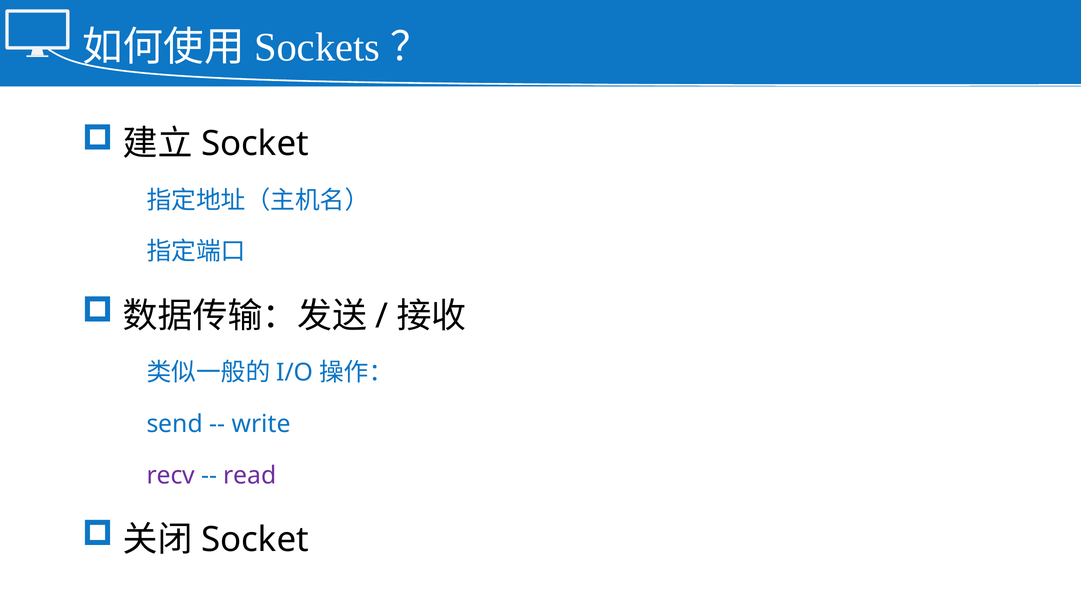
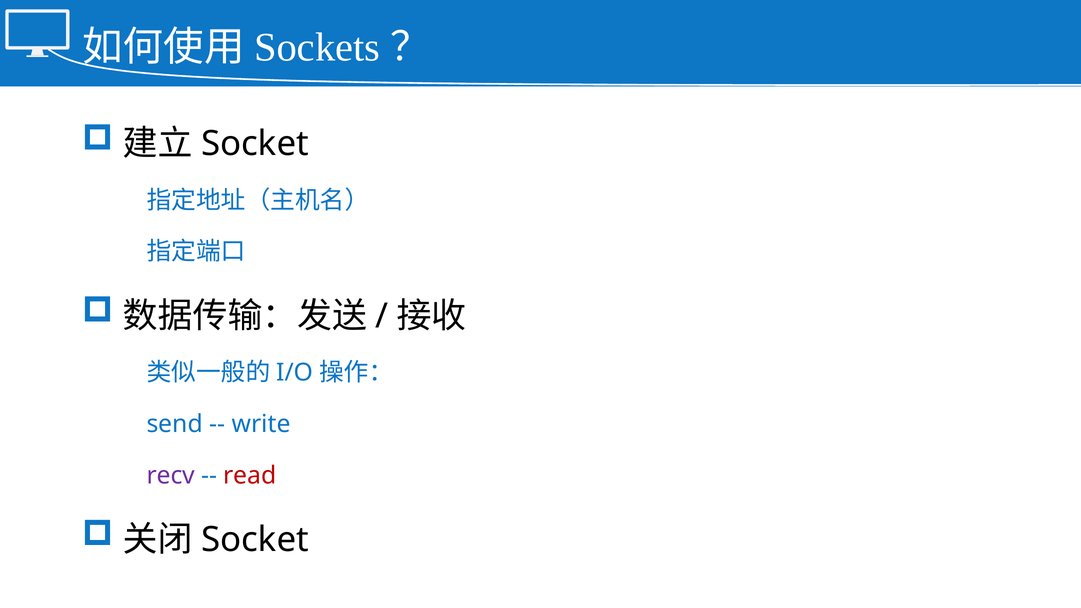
read colour: purple -> red
